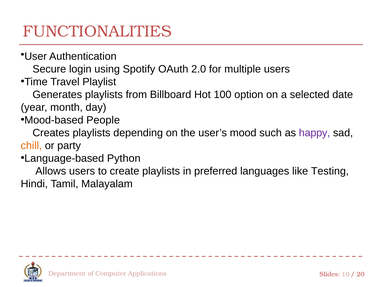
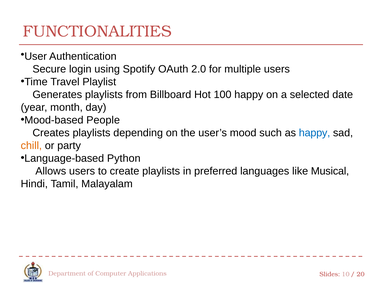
100 option: option -> happy
happy at (315, 133) colour: purple -> blue
Testing: Testing -> Musical
